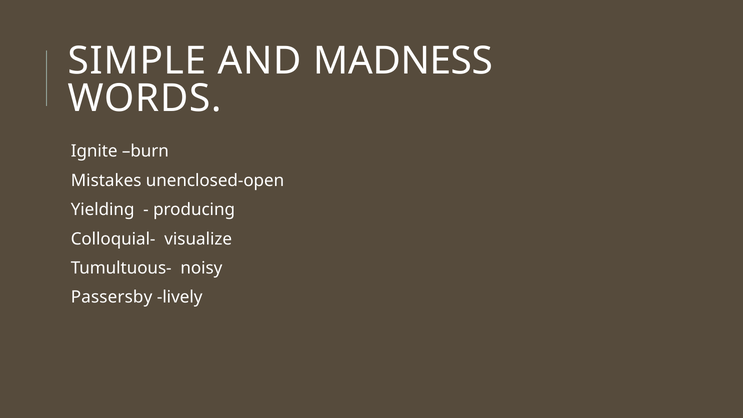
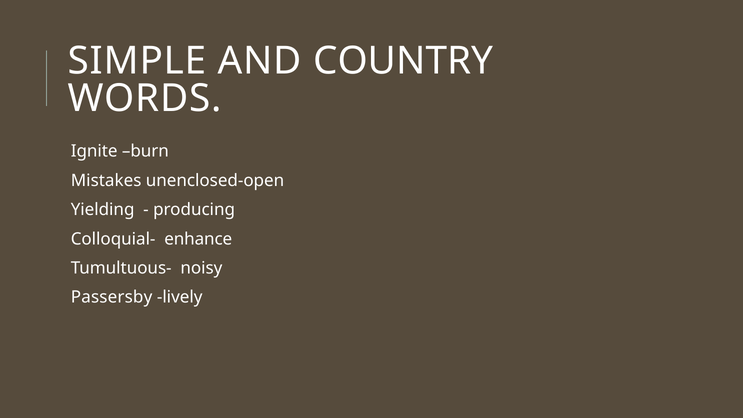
MADNESS: MADNESS -> COUNTRY
visualize: visualize -> enhance
